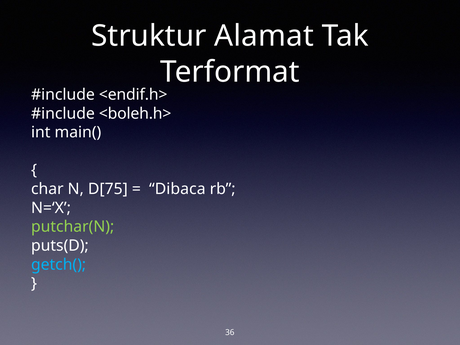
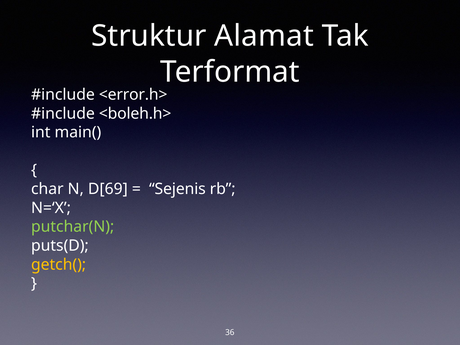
<endif.h>: <endif.h> -> <error.h>
D[75: D[75 -> D[69
Dibaca: Dibaca -> Sejenis
getch( colour: light blue -> yellow
